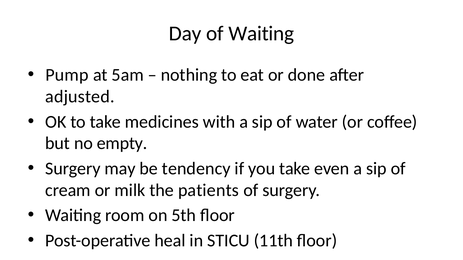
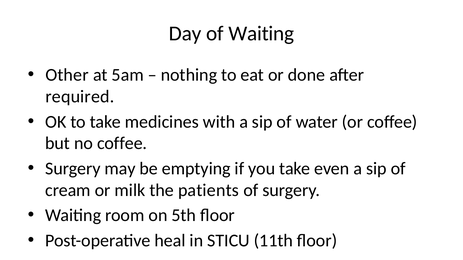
Pump: Pump -> Other
adjusted: adjusted -> required
no empty: empty -> coffee
tendency: tendency -> emptying
